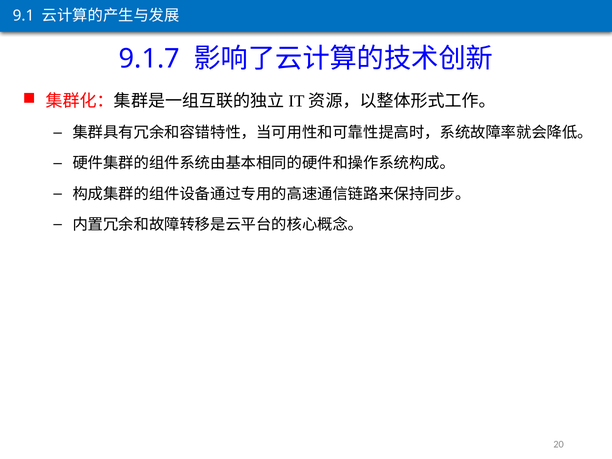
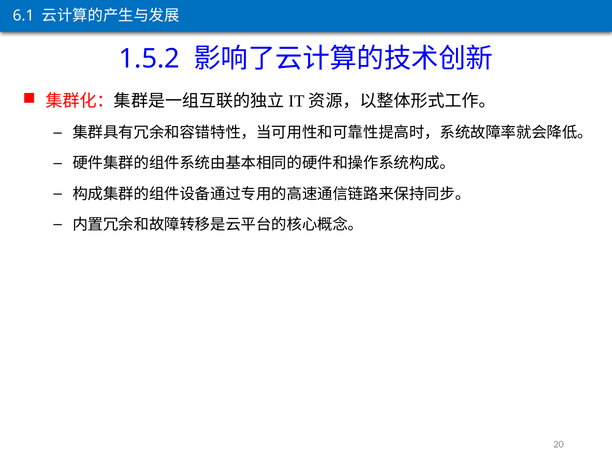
9.1: 9.1 -> 6.1
9.1.7: 9.1.7 -> 1.5.2
